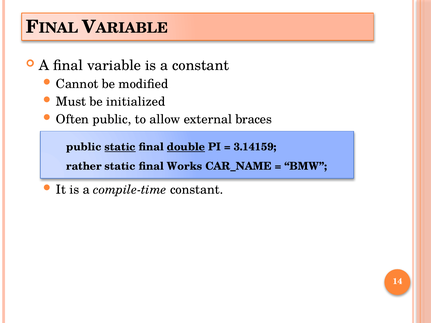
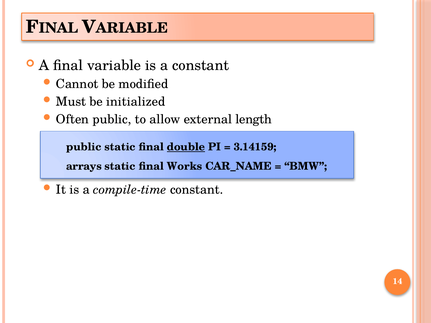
braces: braces -> length
static at (120, 147) underline: present -> none
rather: rather -> arrays
